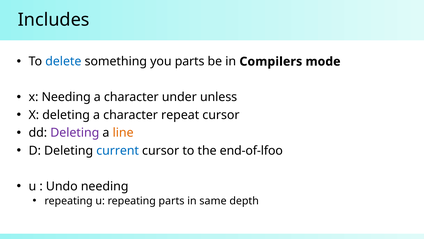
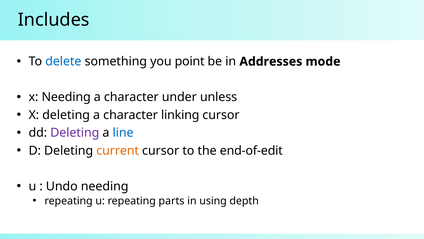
you parts: parts -> point
Compilers: Compilers -> Addresses
repeat: repeat -> linking
line colour: orange -> blue
current colour: blue -> orange
end-of-lfoo: end-of-lfoo -> end-of-edit
same: same -> using
